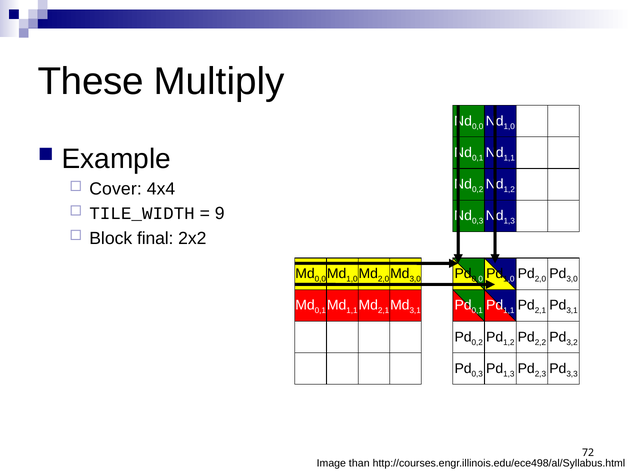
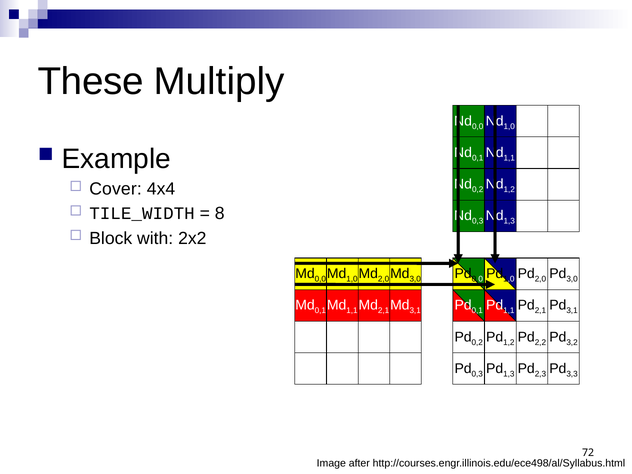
9: 9 -> 8
final: final -> with
than: than -> after
